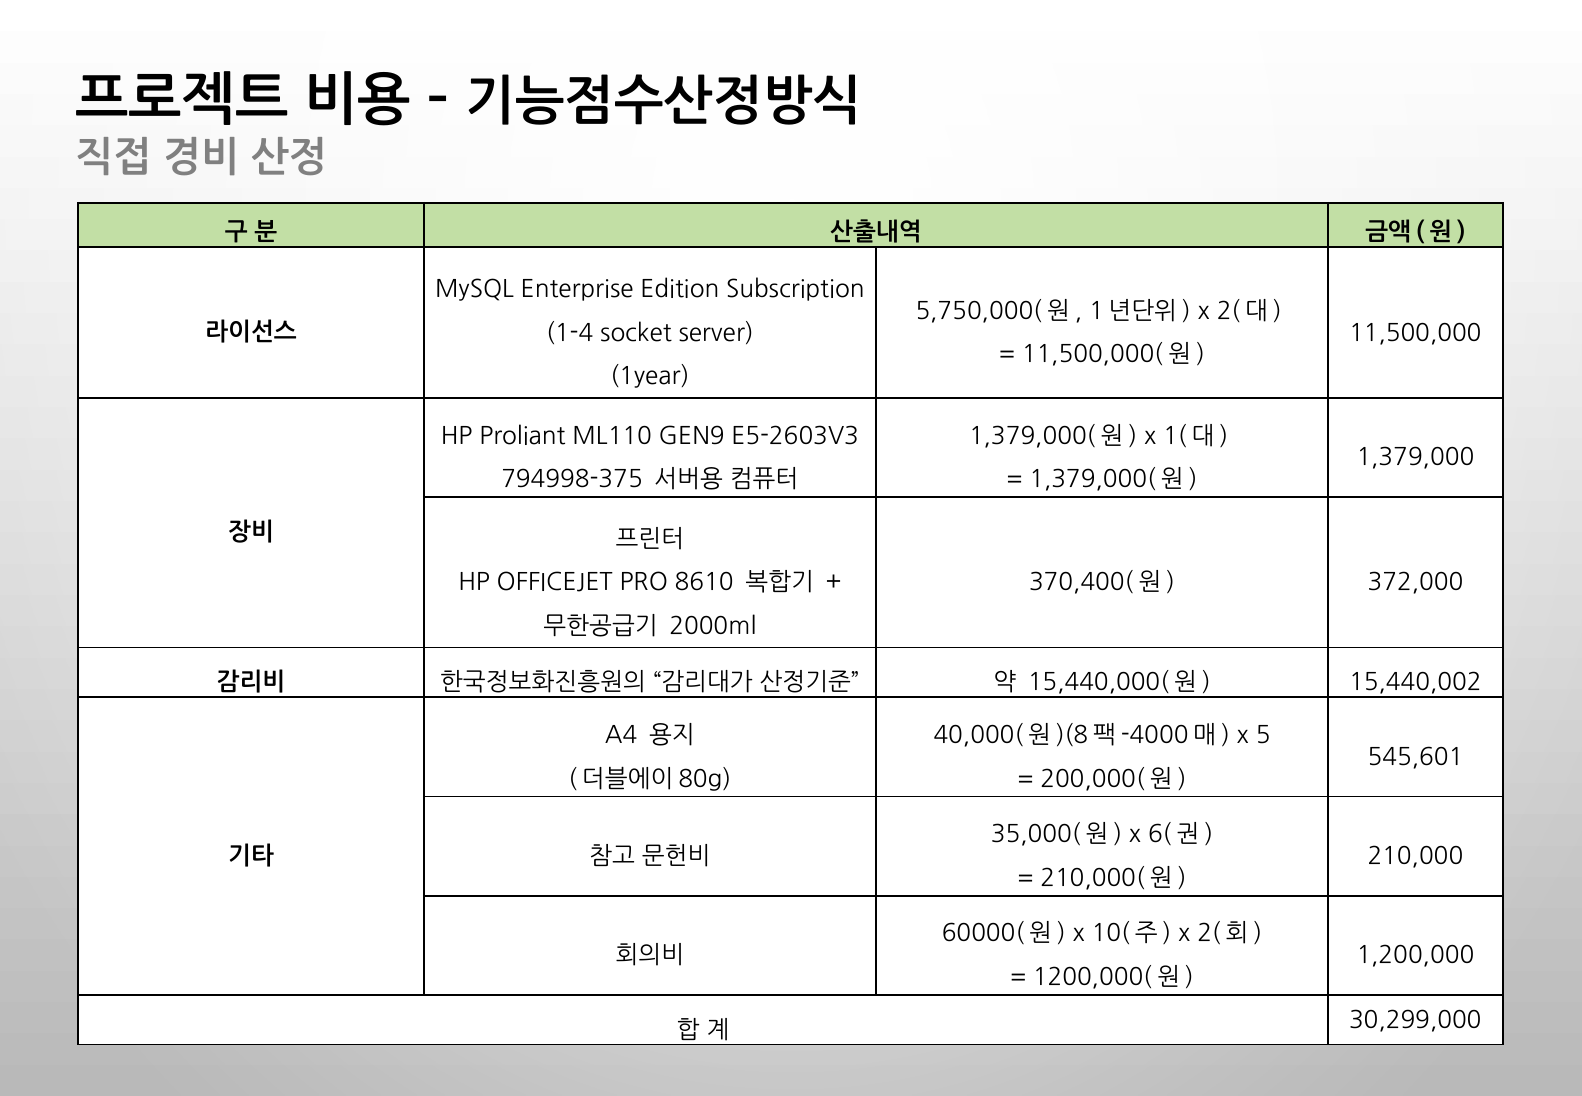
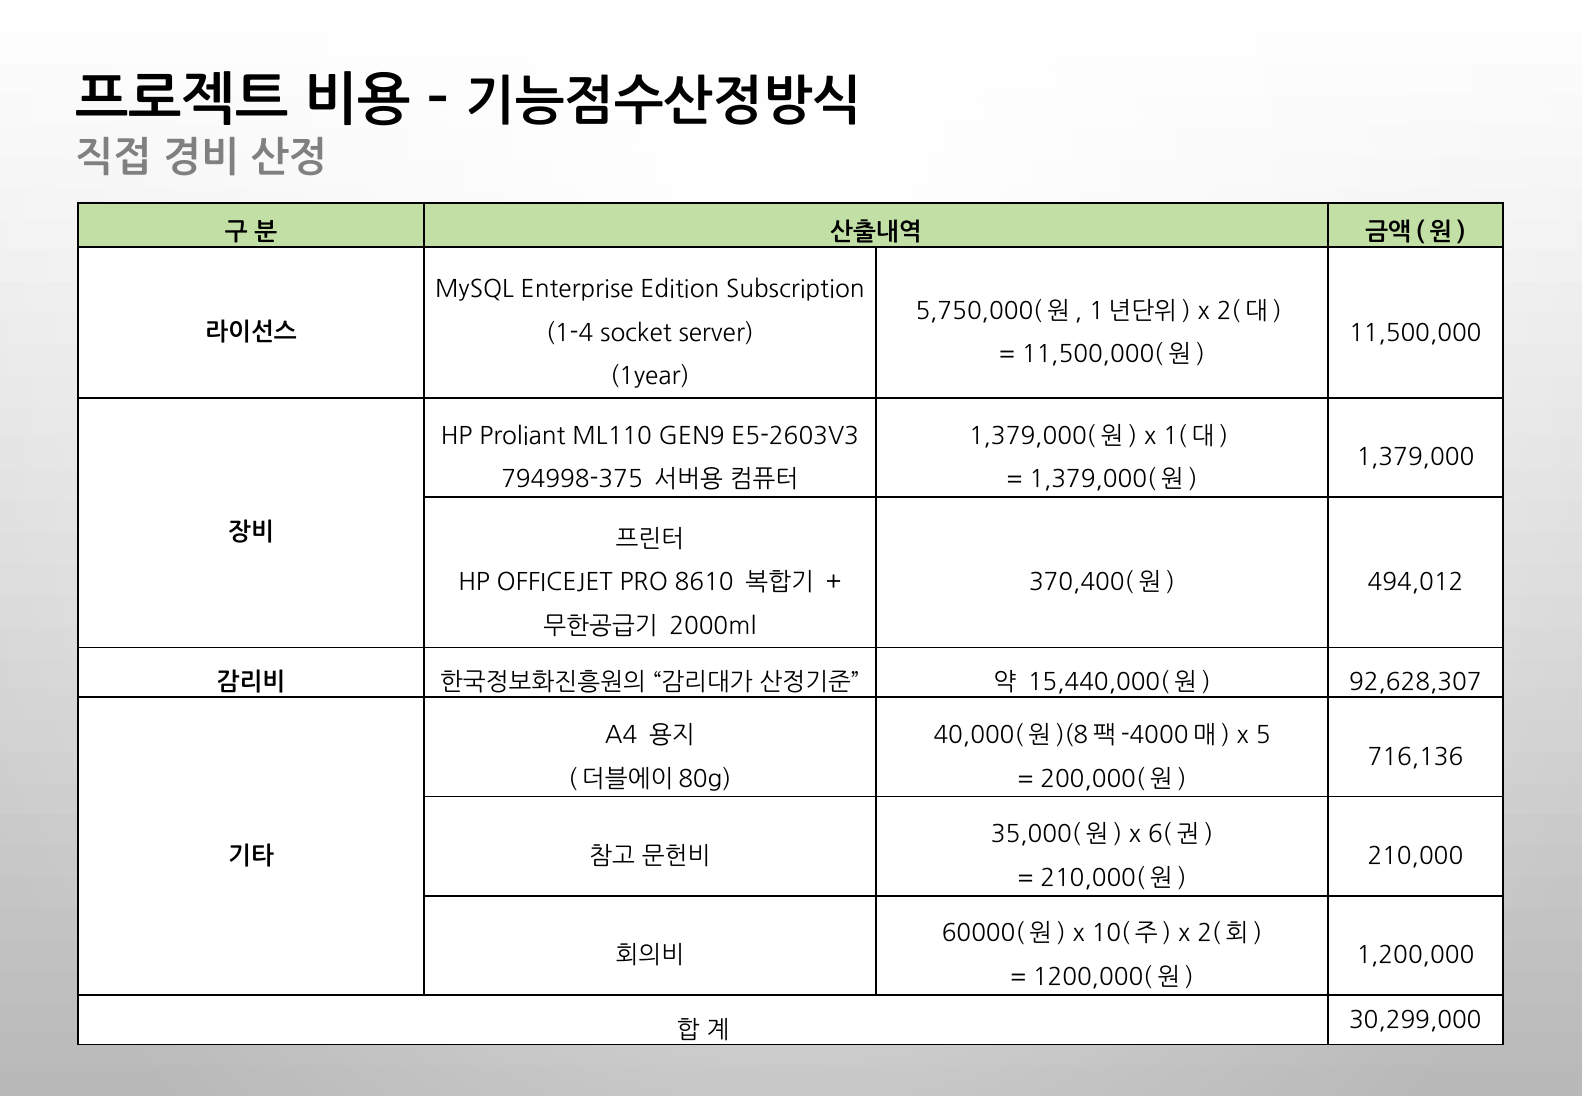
372,000: 372,000 -> 494,012
15,440,002: 15,440,002 -> 92,628,307
545,601: 545,601 -> 716,136
